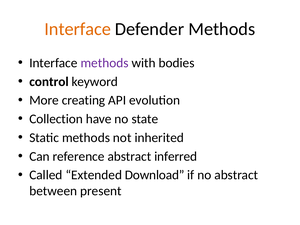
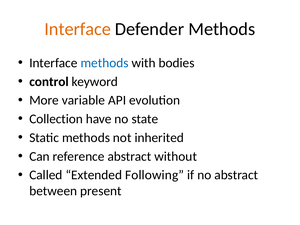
methods at (105, 63) colour: purple -> blue
creating: creating -> variable
inferred: inferred -> without
Download: Download -> Following
